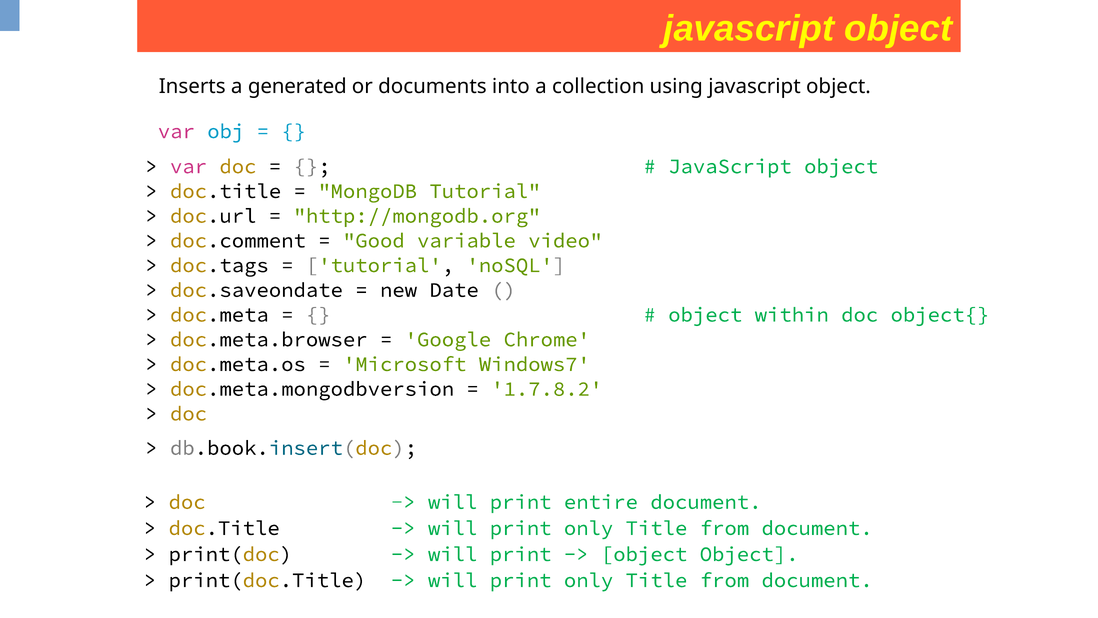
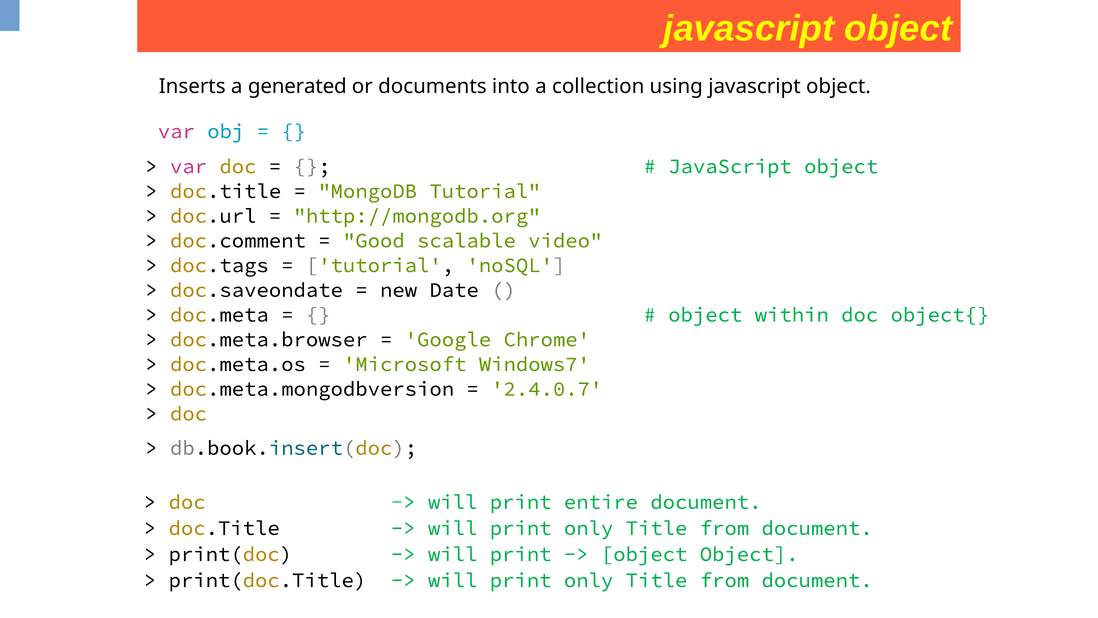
variable: variable -> scalable
1.7.8.2: 1.7.8.2 -> 2.4.0.7
